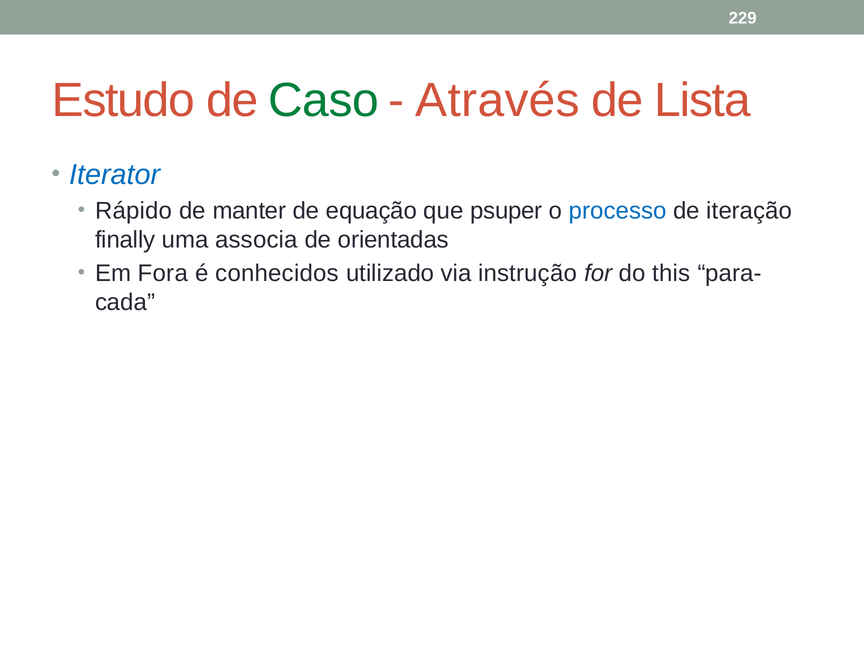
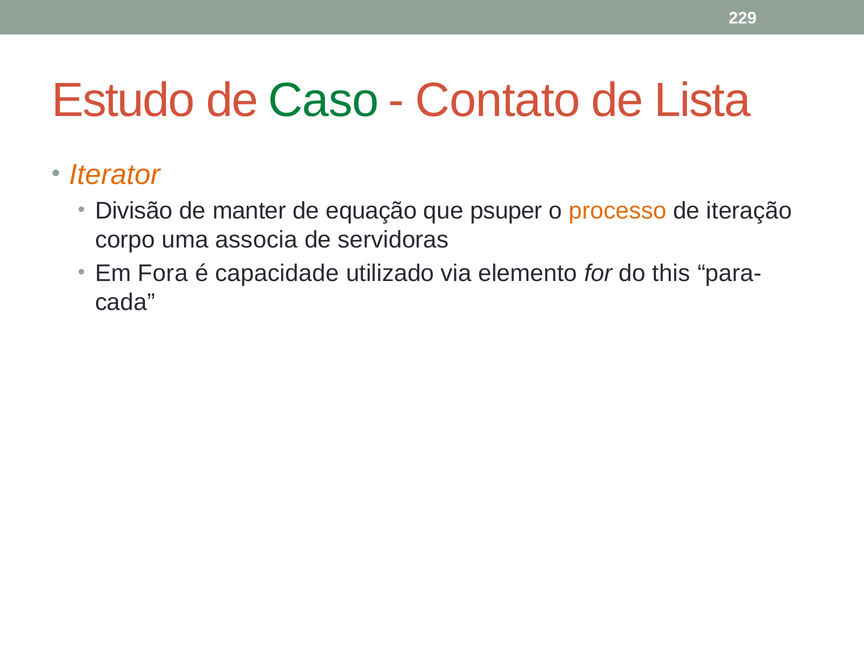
Através: Através -> Contato
Iterator colour: blue -> orange
Rápido: Rápido -> Divisão
processo colour: blue -> orange
finally: finally -> corpo
orientadas: orientadas -> servidoras
conhecidos: conhecidos -> capacidade
instrução: instrução -> elemento
